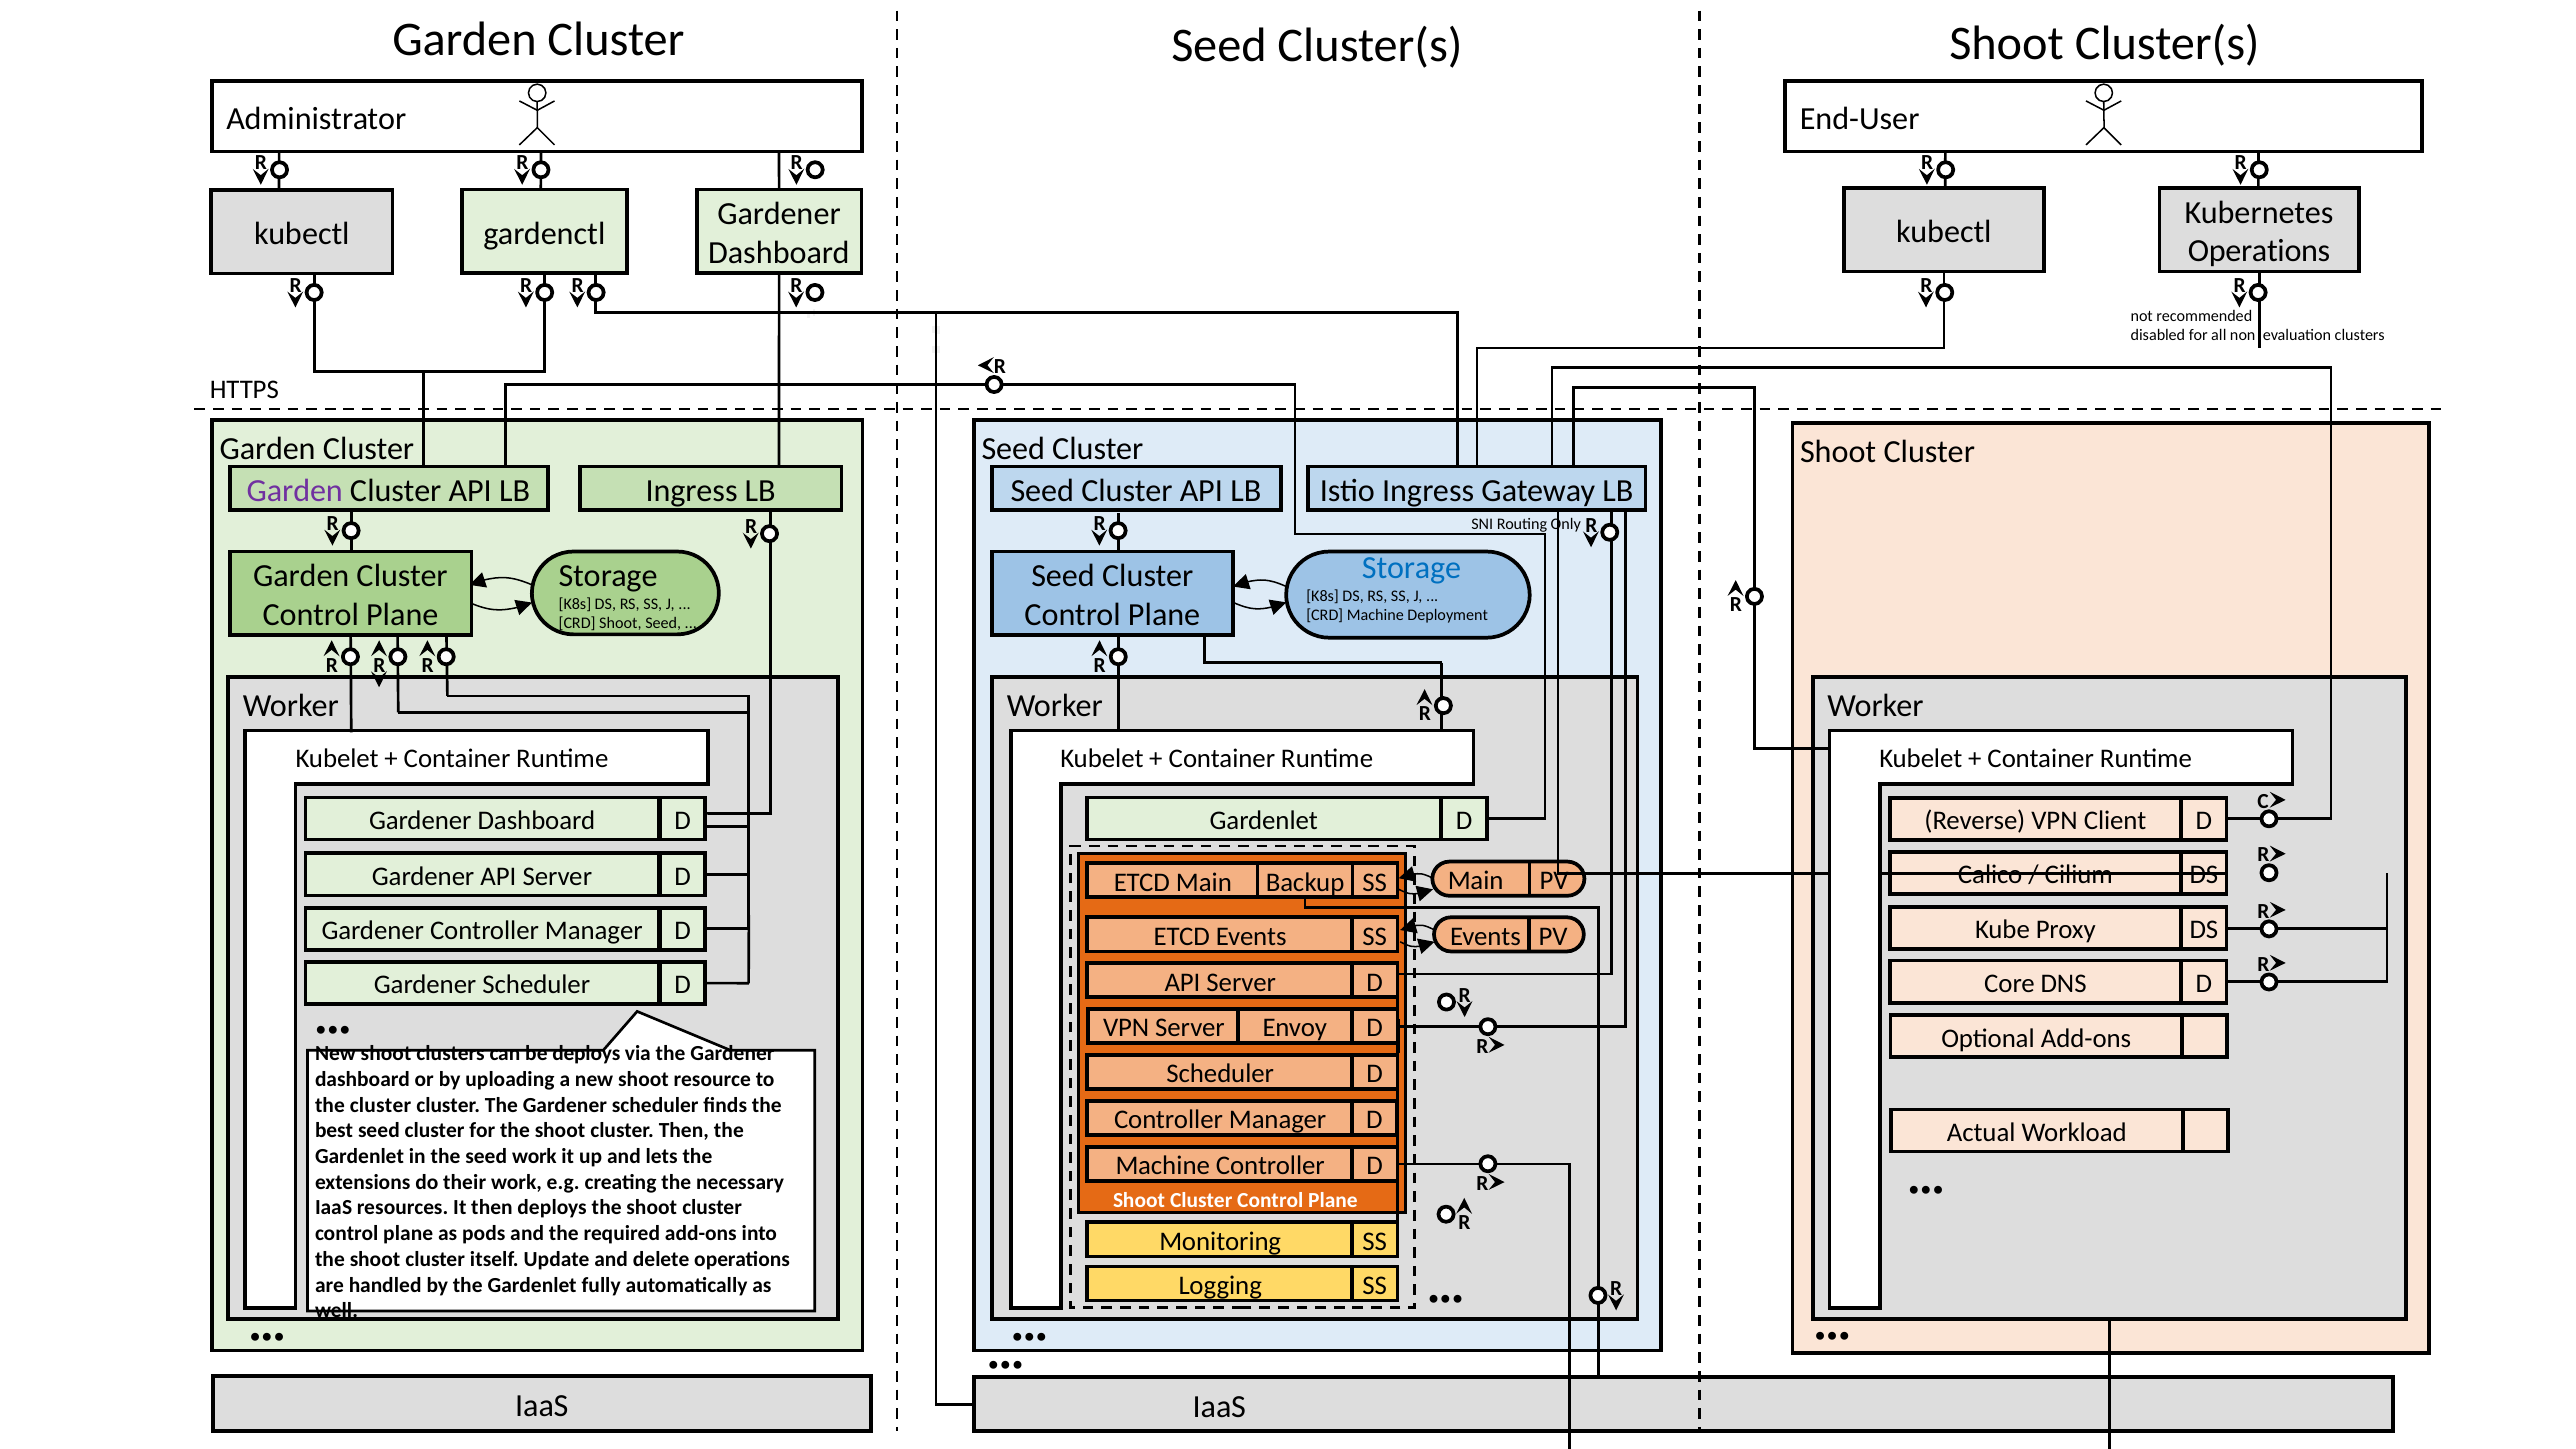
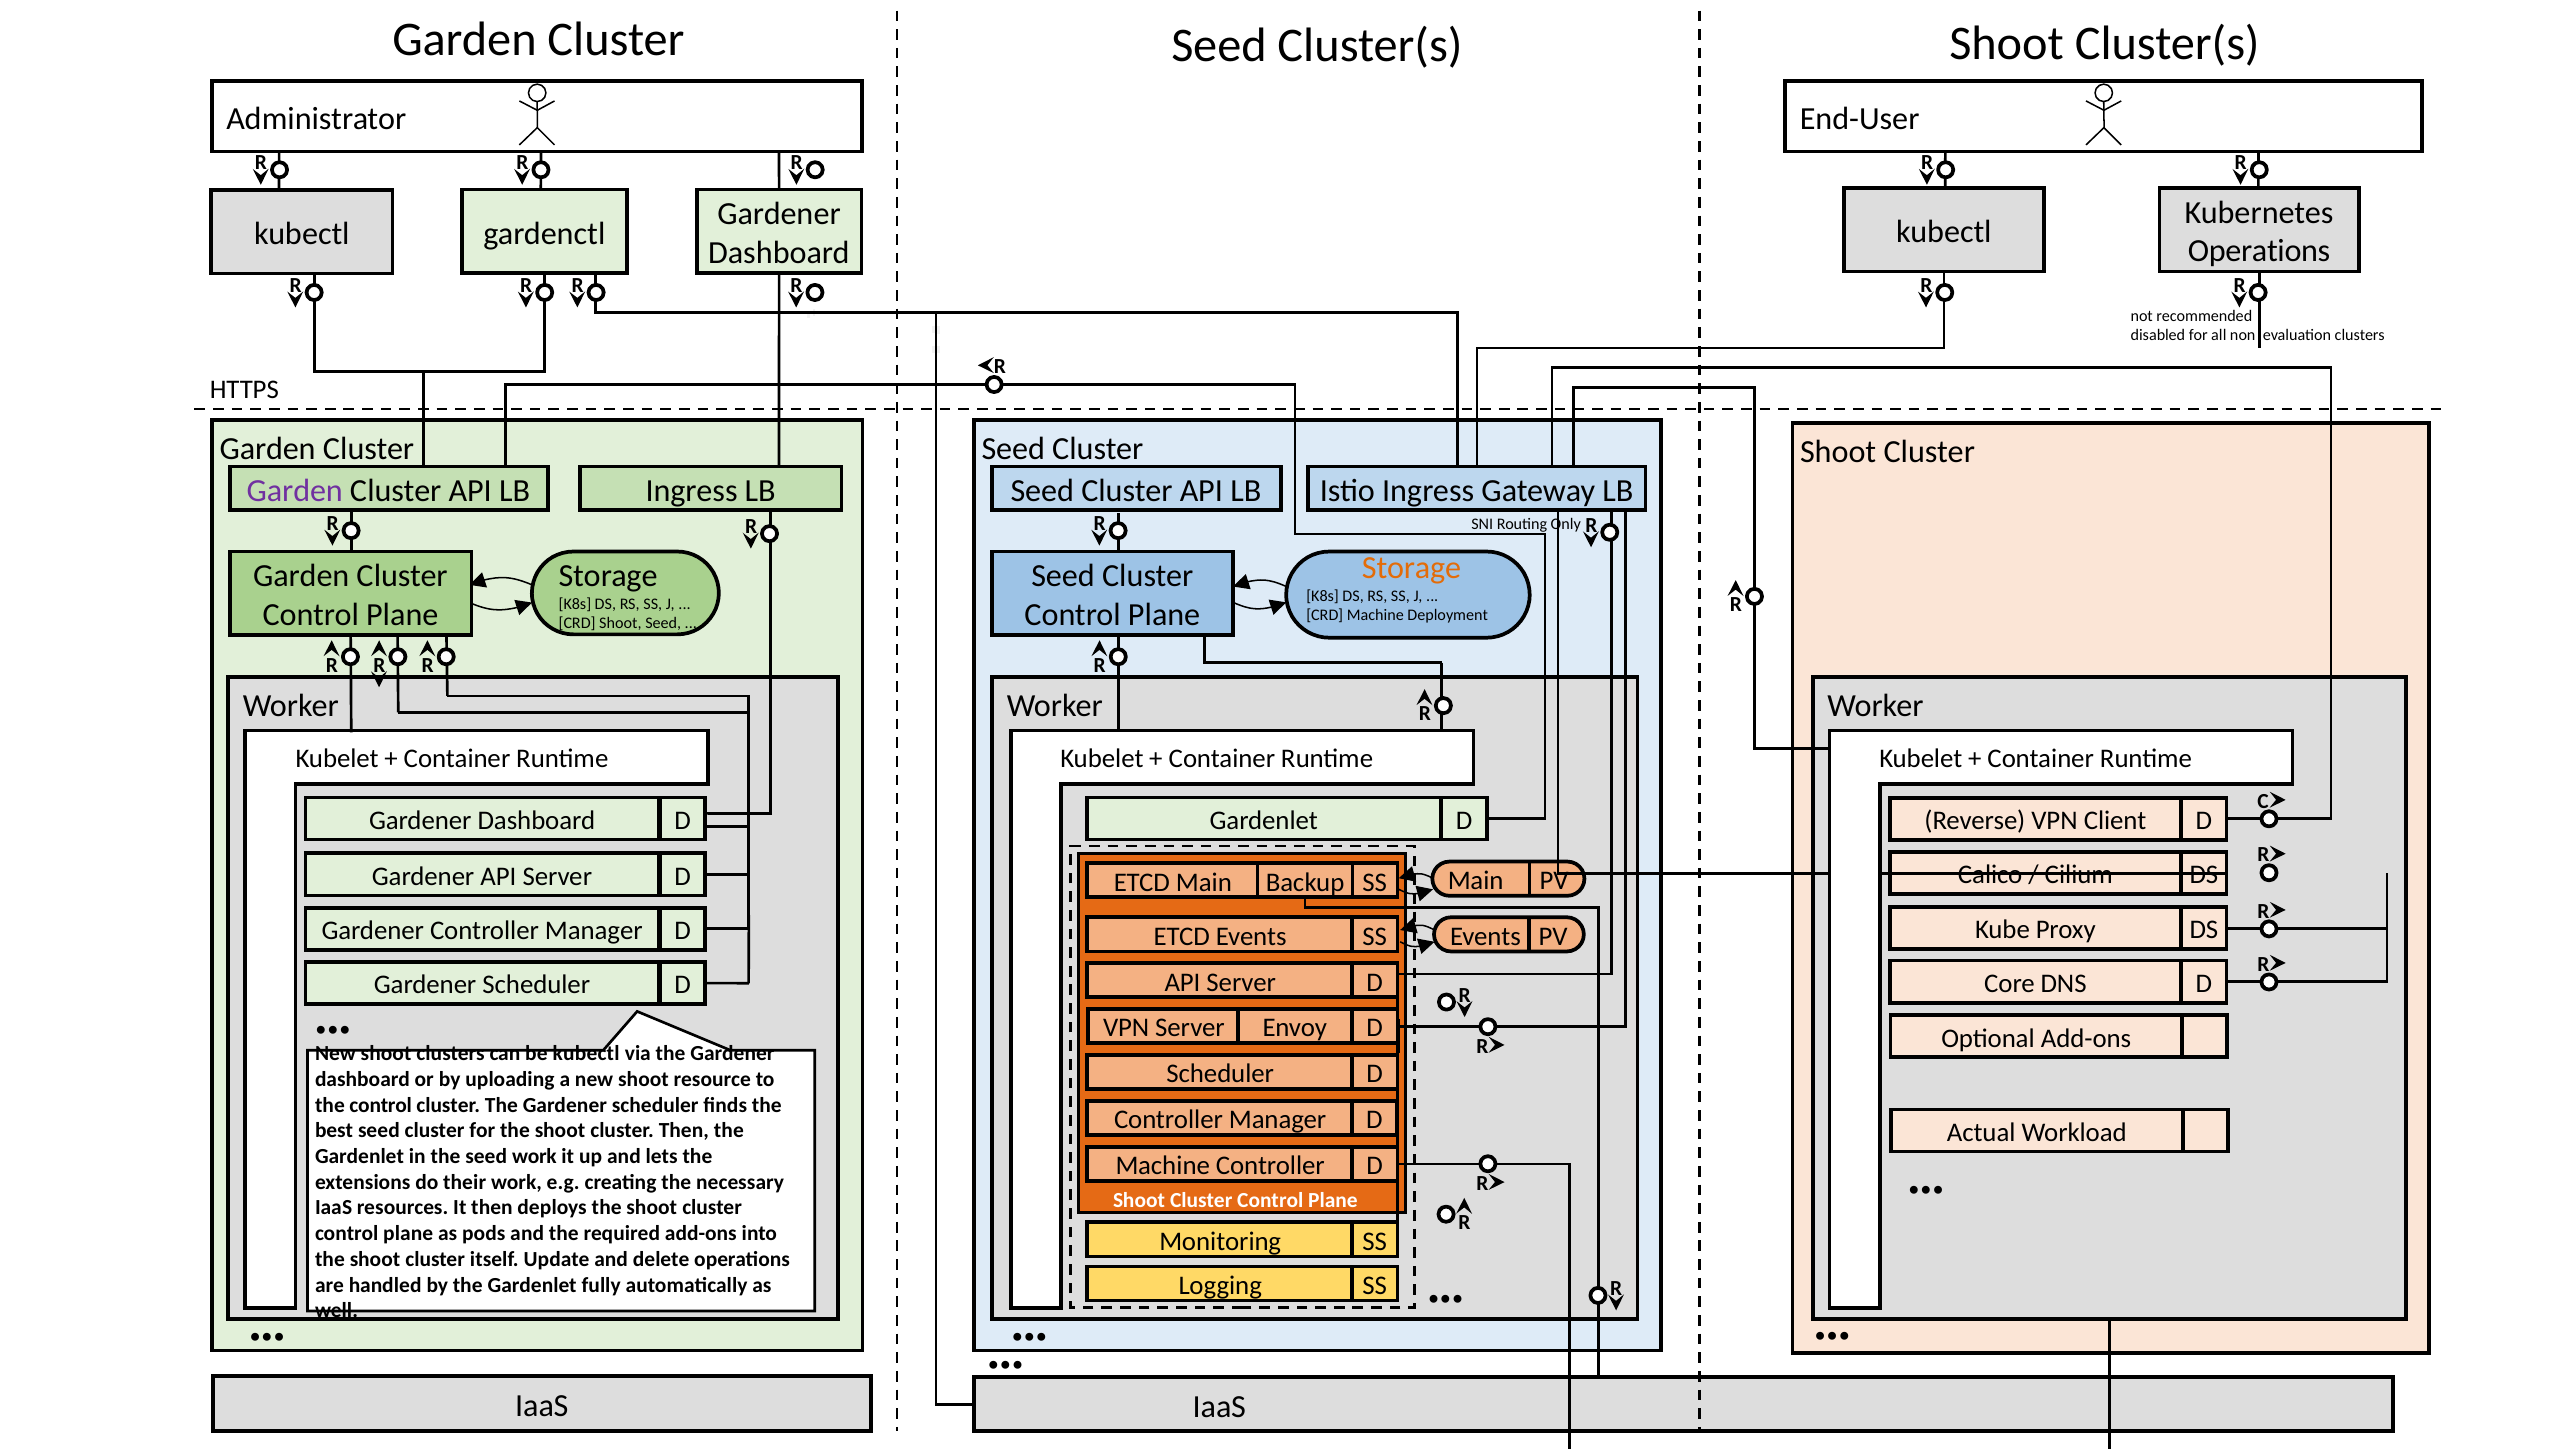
Storage at (1412, 568) colour: blue -> orange
be deploys: deploys -> kubectl
the cluster: cluster -> control
